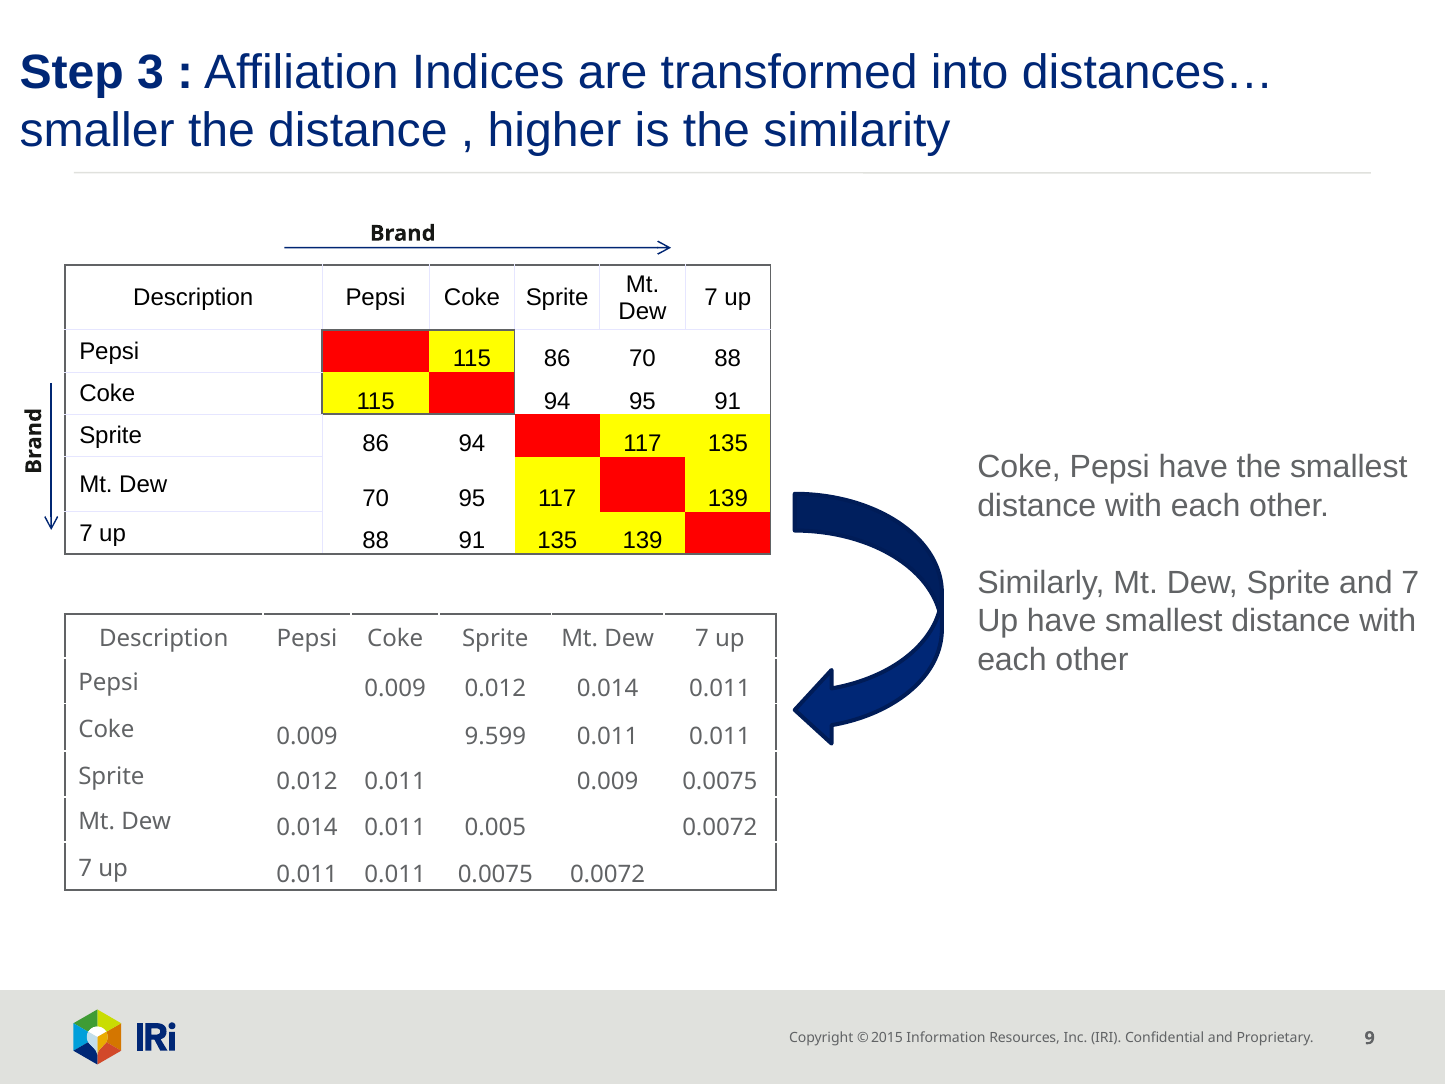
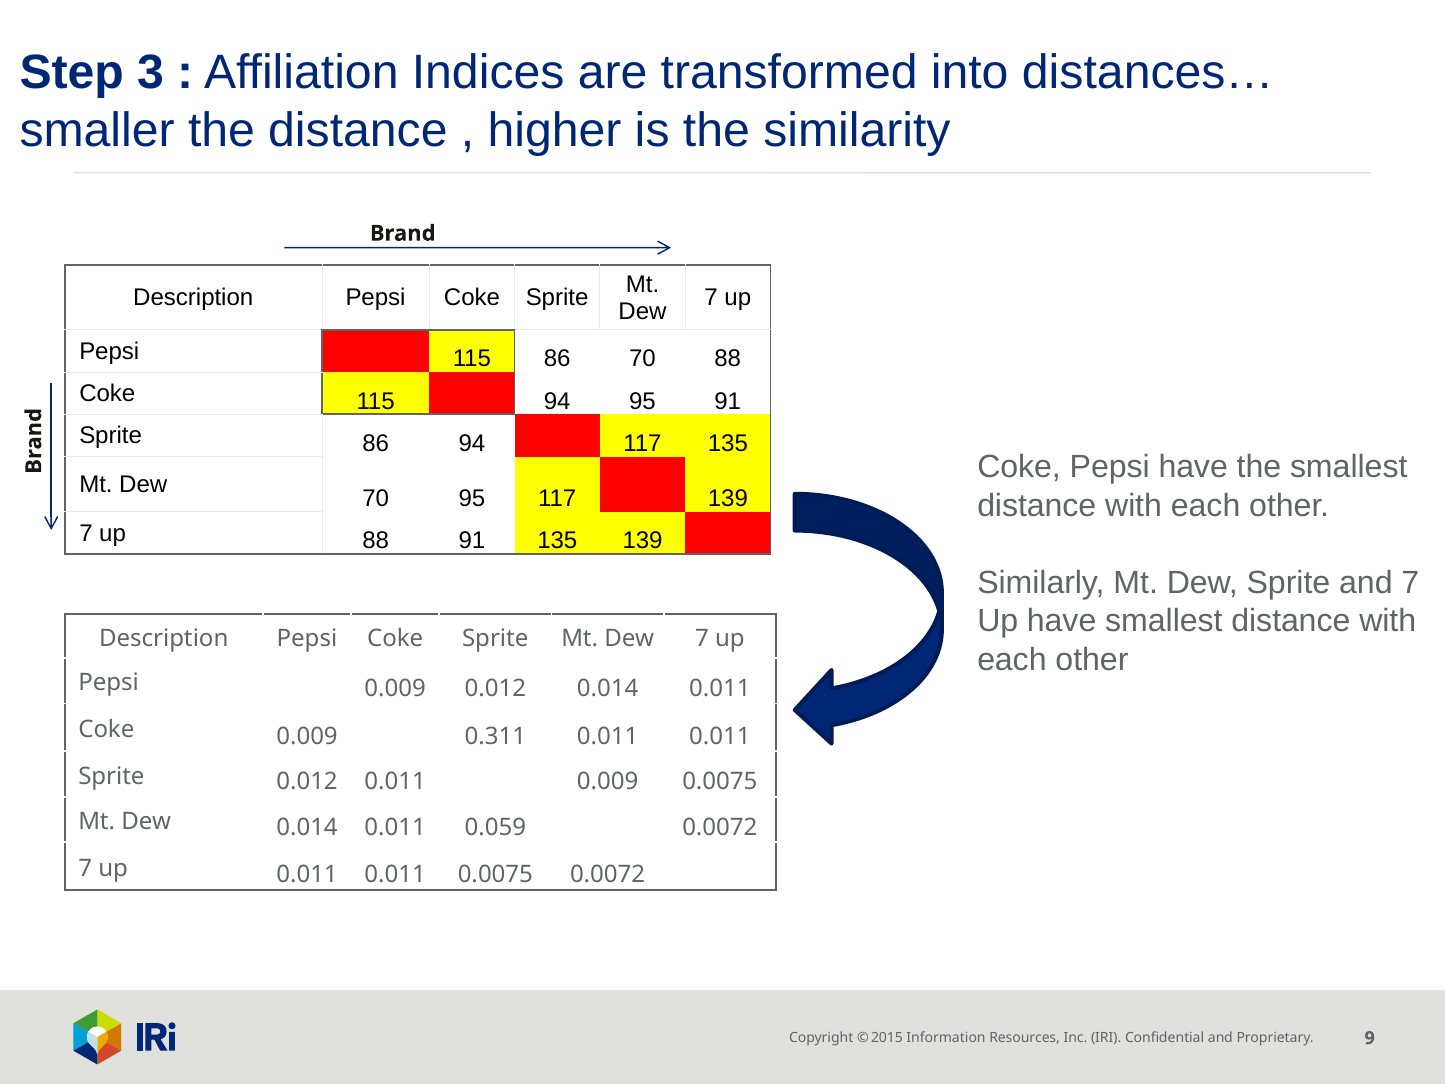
9.599: 9.599 -> 0.311
0.005: 0.005 -> 0.059
